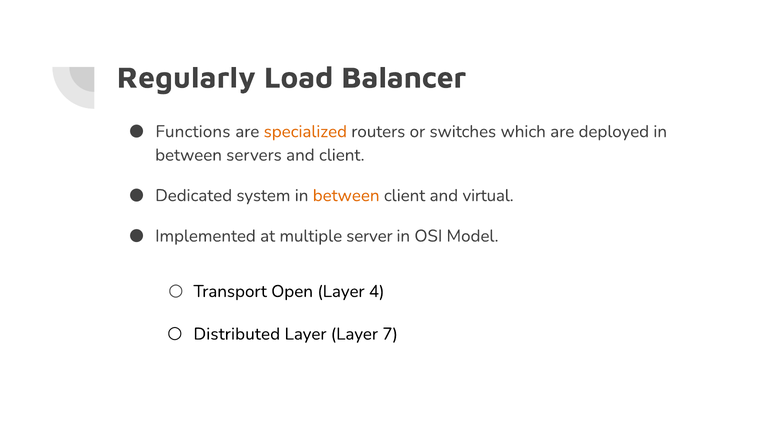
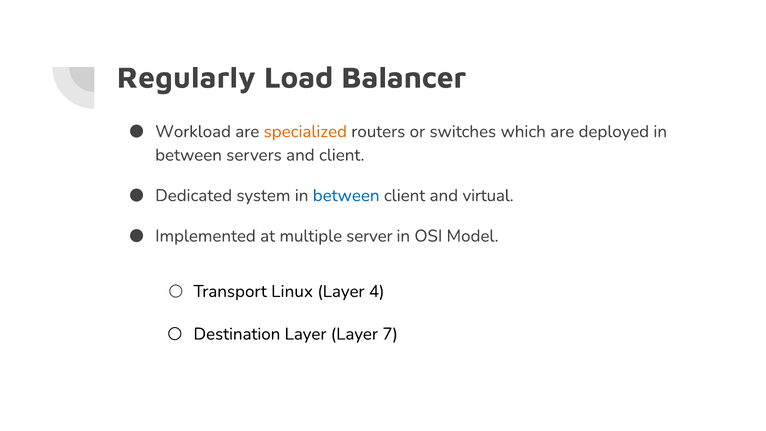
Functions: Functions -> Workload
between at (346, 195) colour: orange -> blue
Open: Open -> Linux
Distributed: Distributed -> Destination
